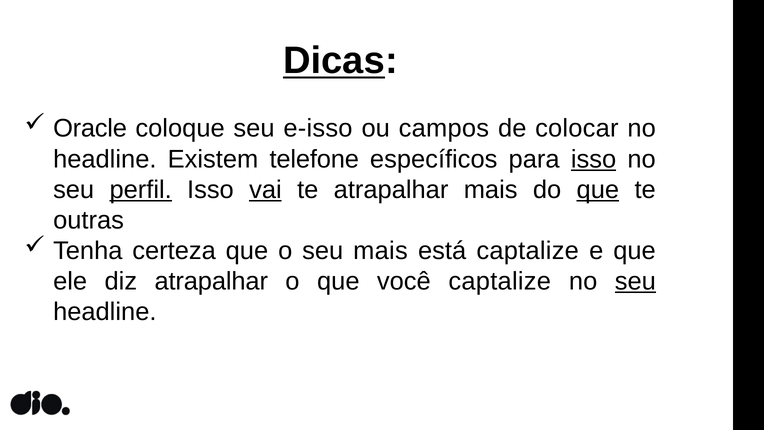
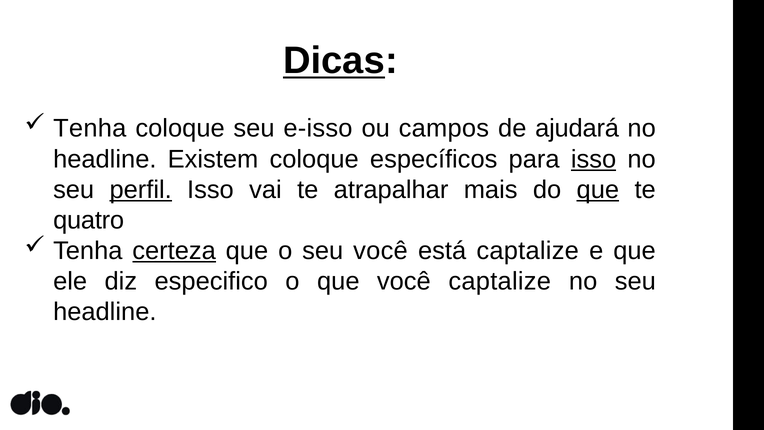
Oracle at (90, 128): Oracle -> Tenha
colocar: colocar -> ajudará
Existem telefone: telefone -> coloque
vai underline: present -> none
outras: outras -> quatro
certeza underline: none -> present
seu mais: mais -> você
diz atrapalhar: atrapalhar -> especifico
seu at (635, 281) underline: present -> none
